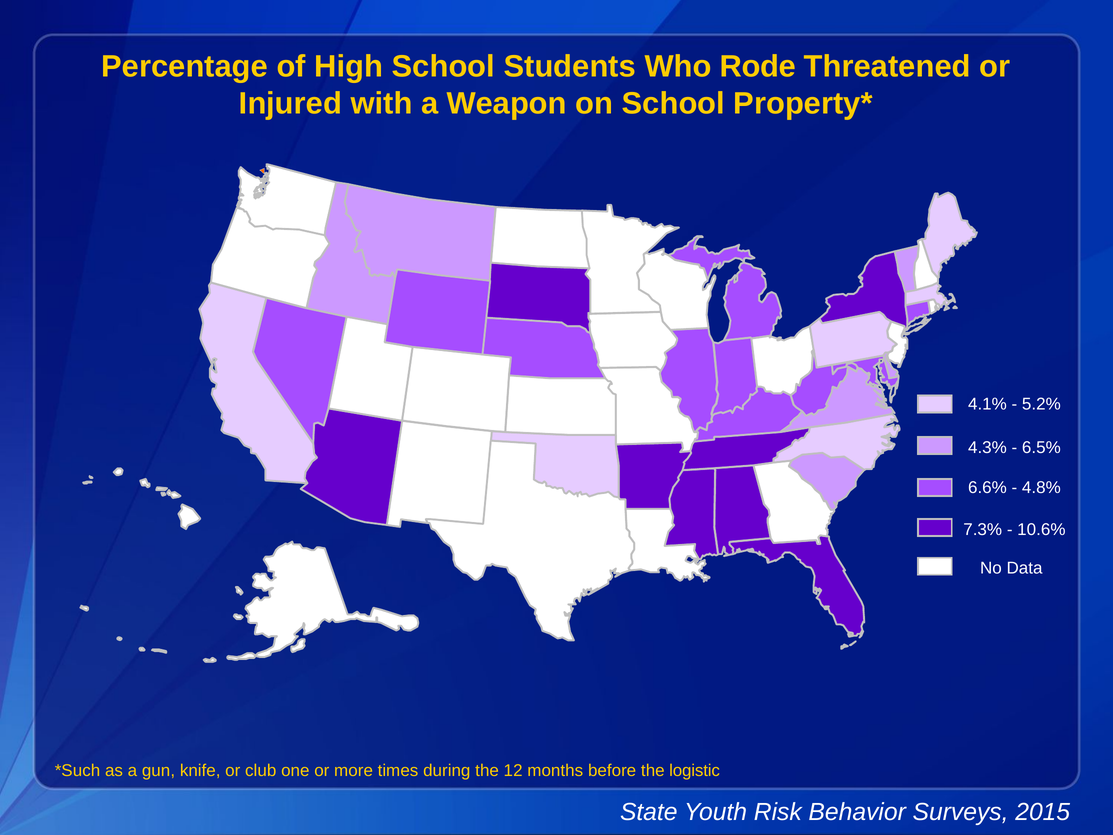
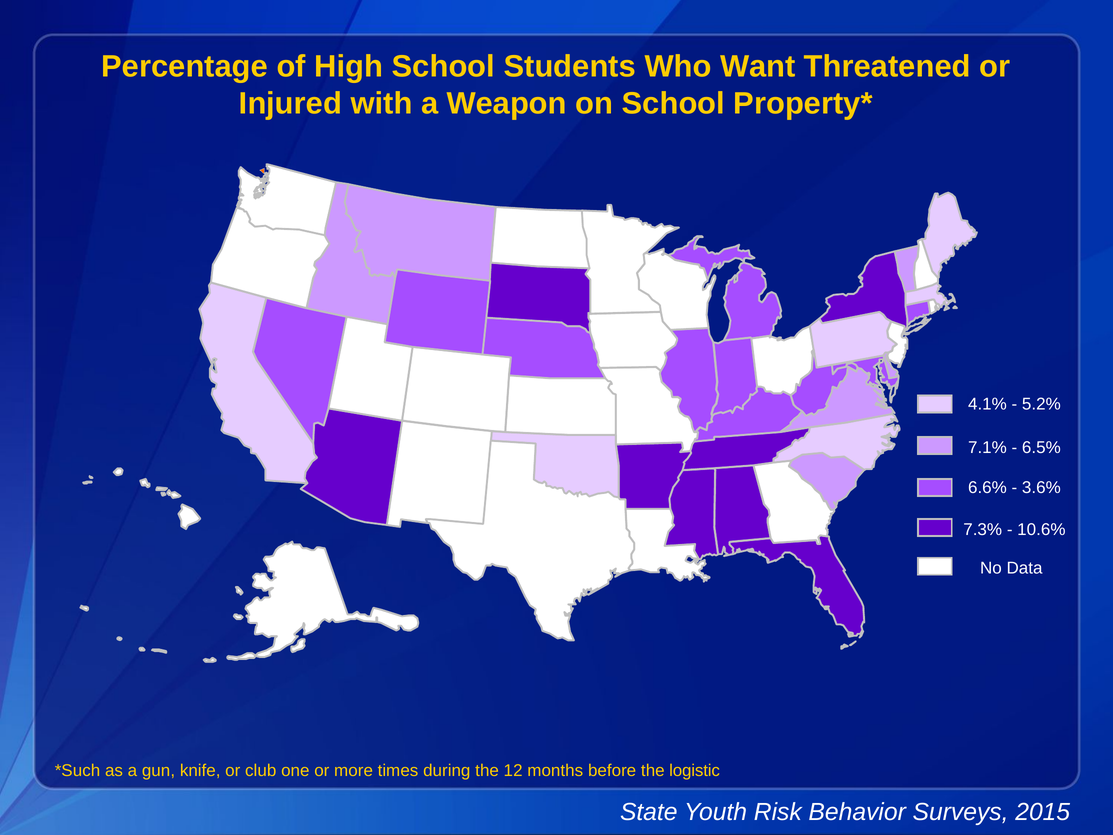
Rode: Rode -> Want
4.3%: 4.3% -> 7.1%
4.8%: 4.8% -> 3.6%
